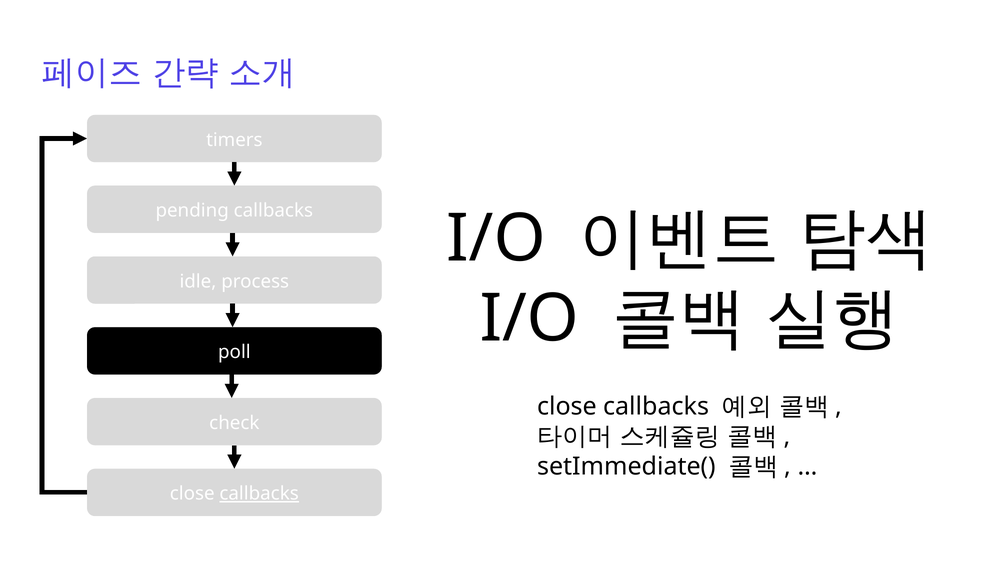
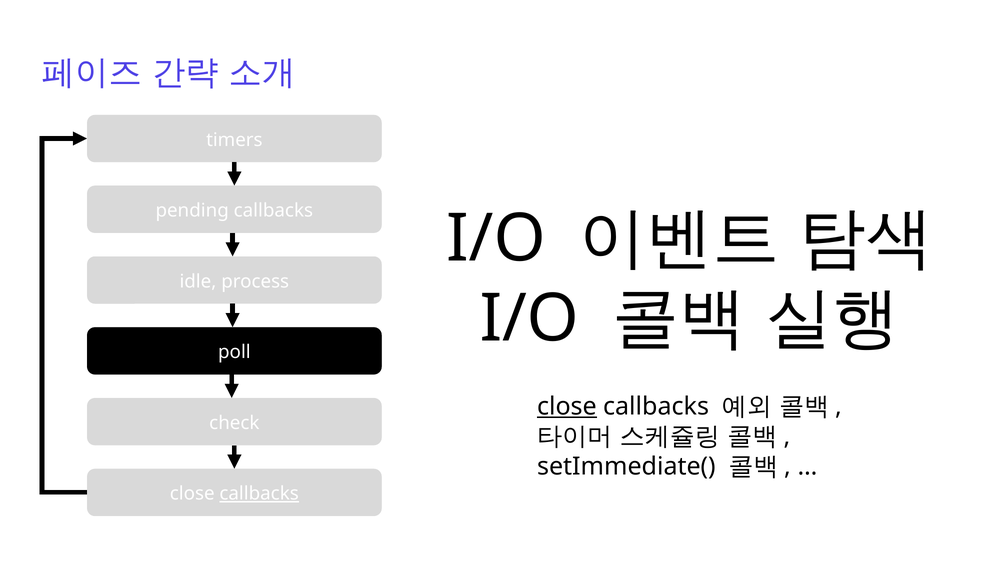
close at (567, 407) underline: none -> present
